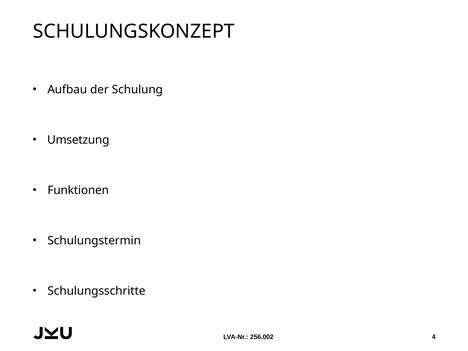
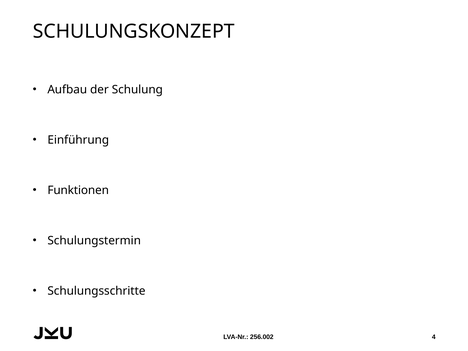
Umsetzung: Umsetzung -> Einführung
